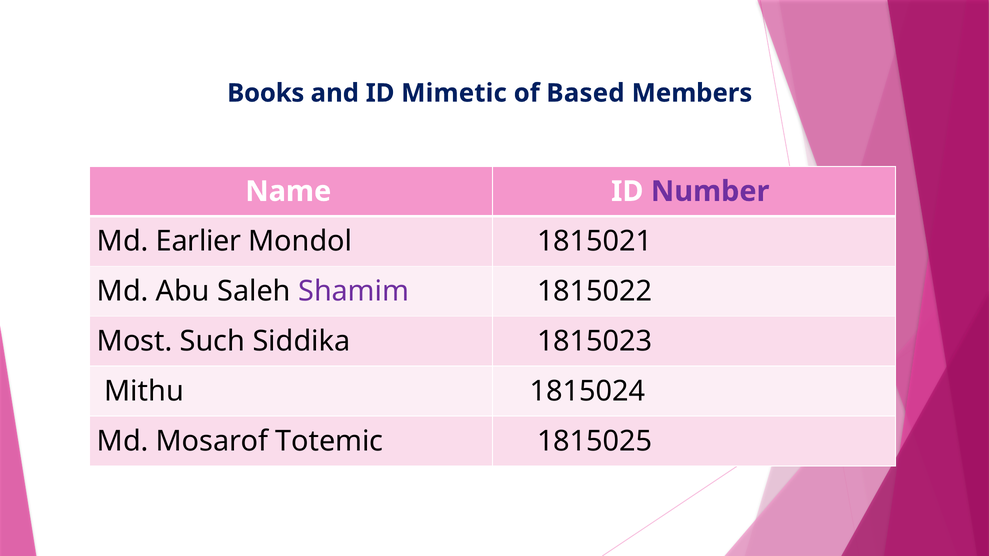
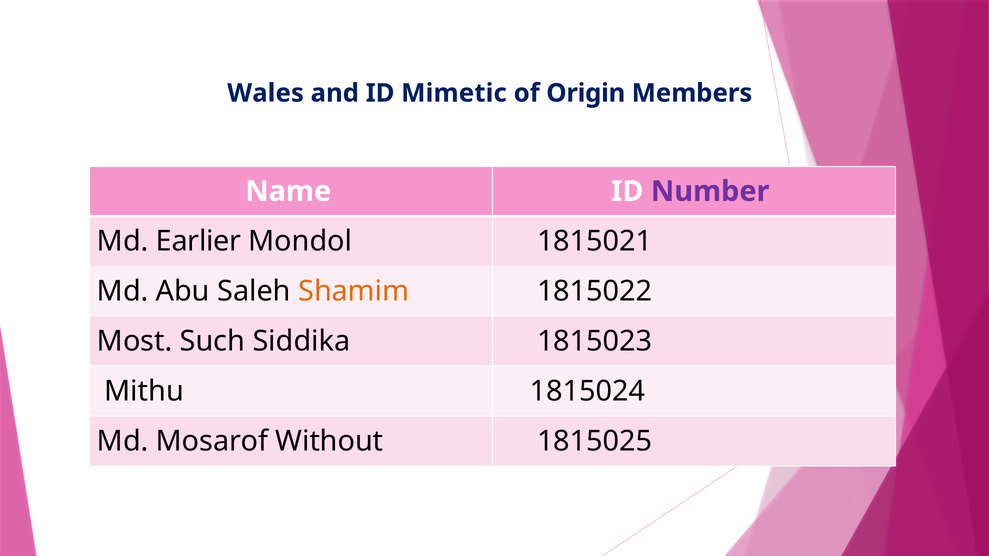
Books: Books -> Wales
Based: Based -> Origin
Shamim colour: purple -> orange
Totemic: Totemic -> Without
